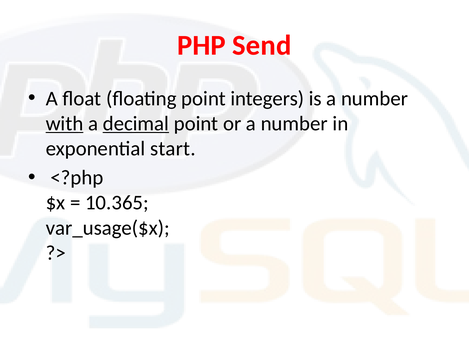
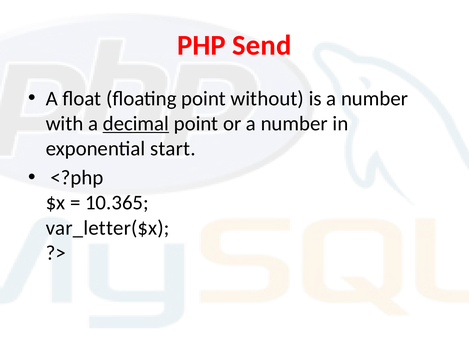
integers: integers -> without
with underline: present -> none
var_usage($x: var_usage($x -> var_letter($x
